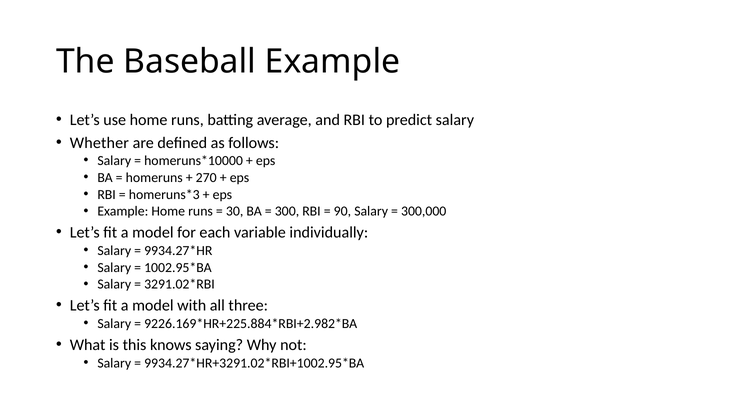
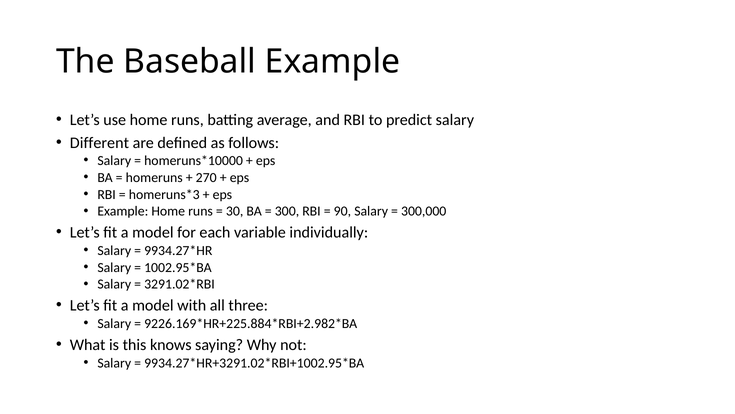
Whether: Whether -> Different
